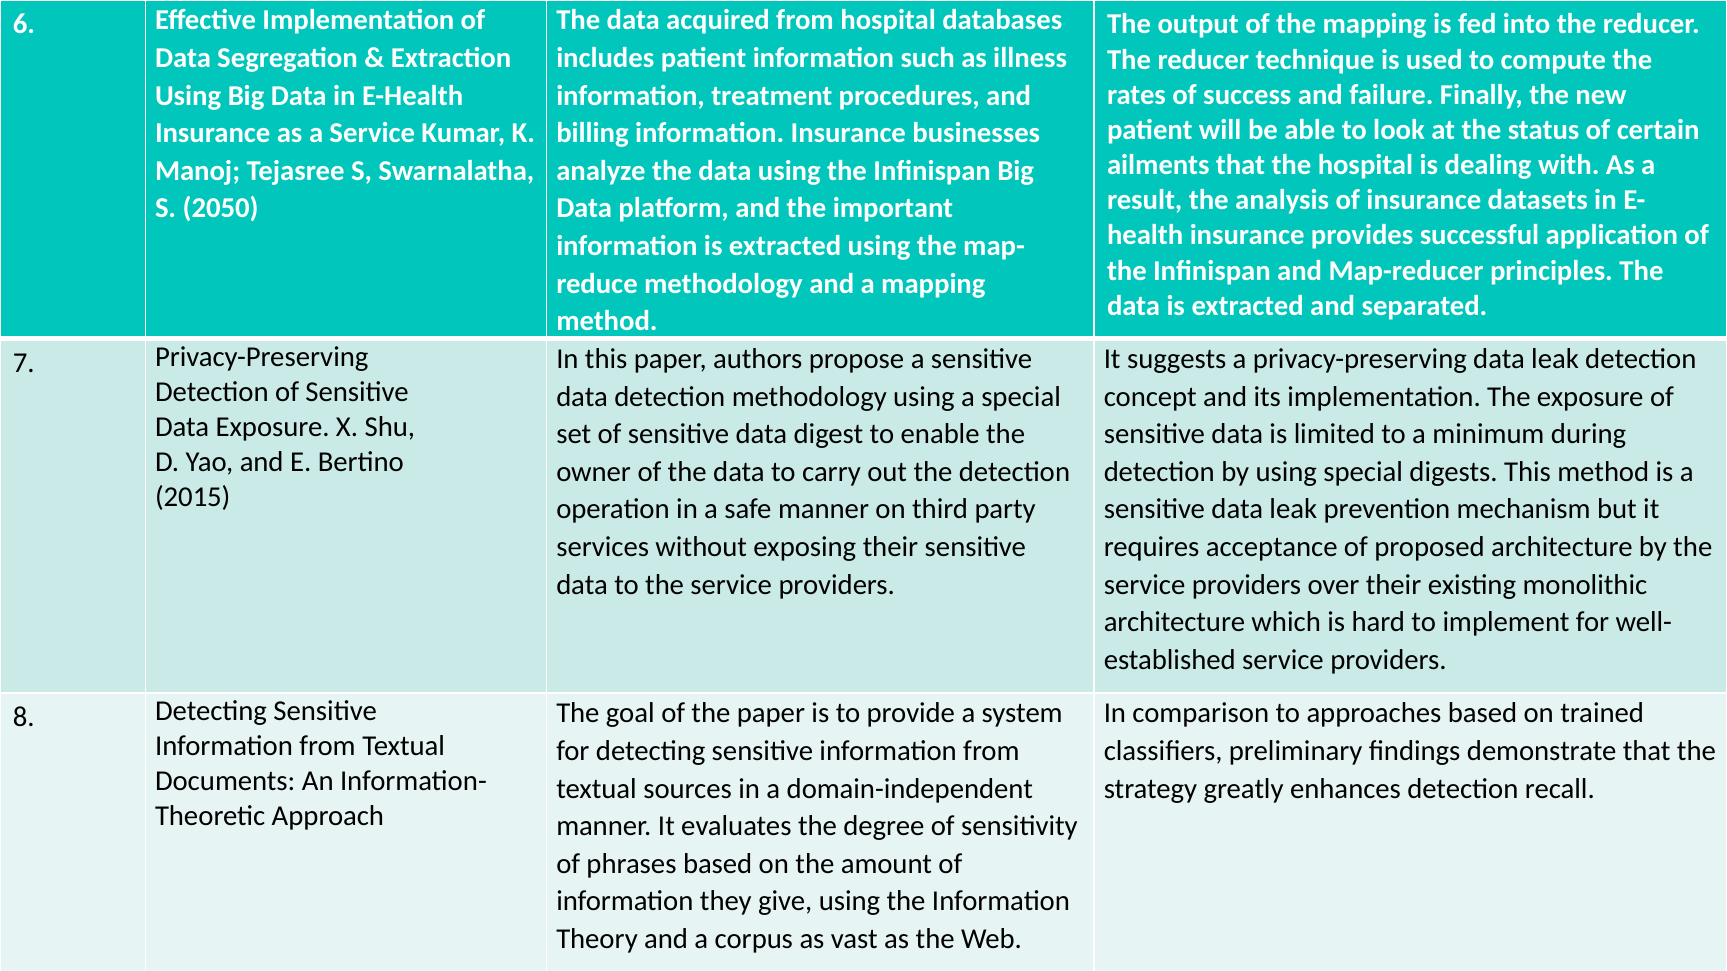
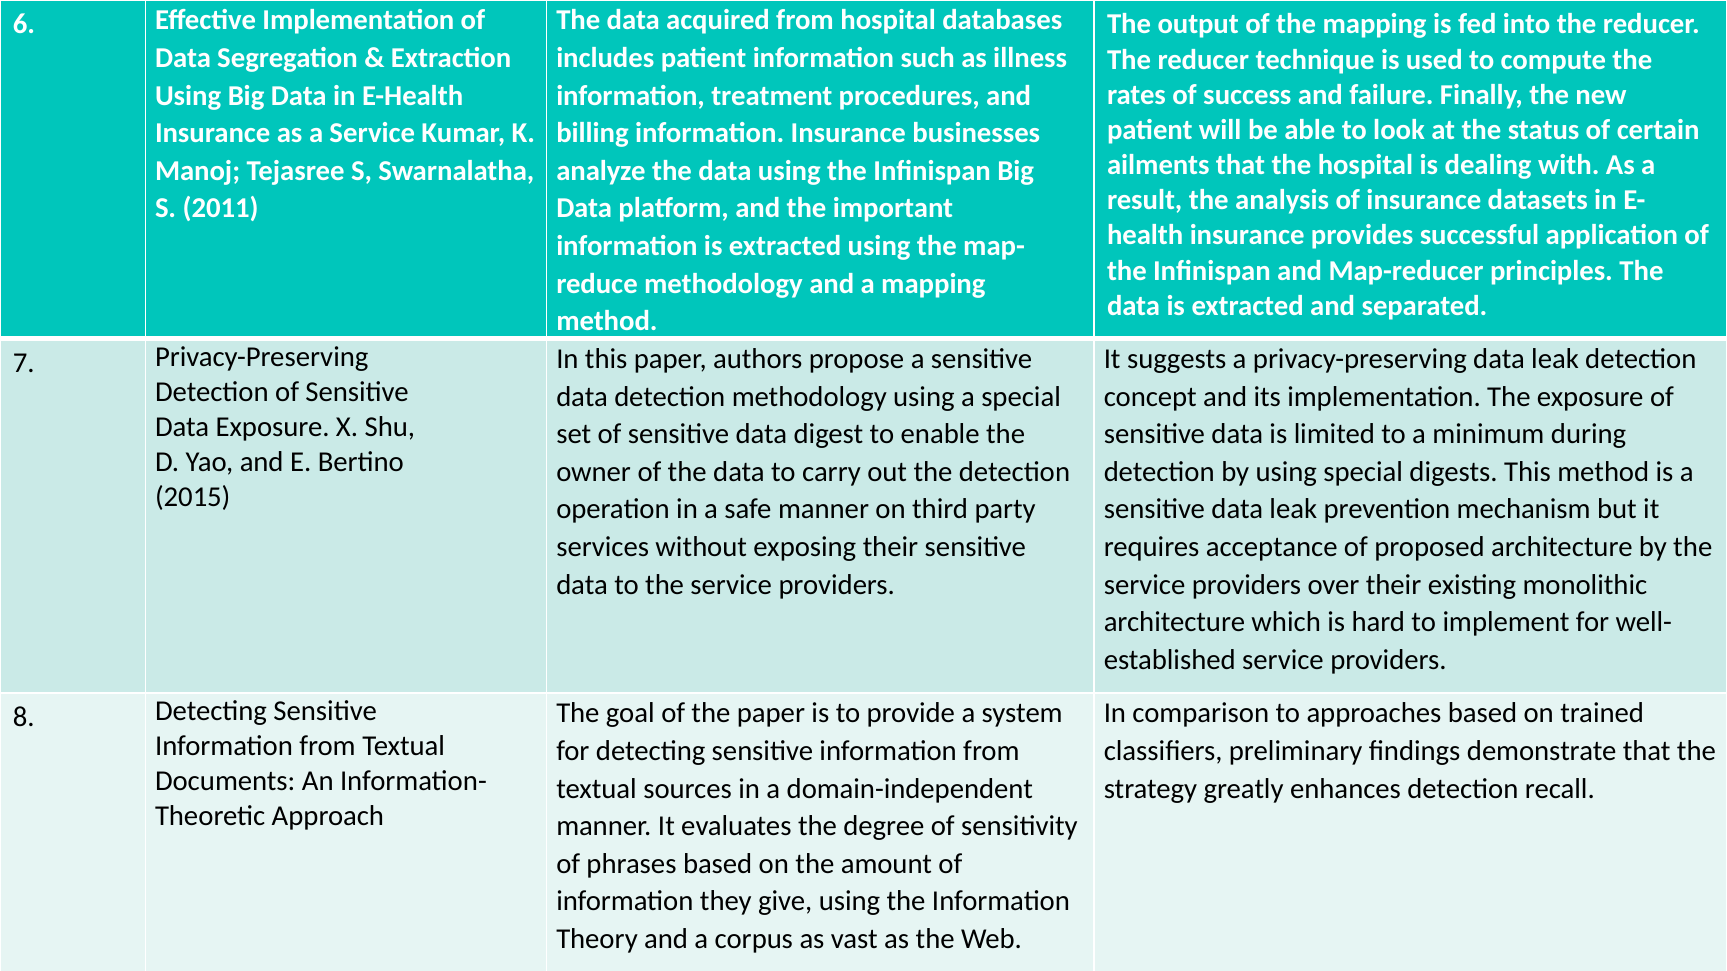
2050: 2050 -> 2011
